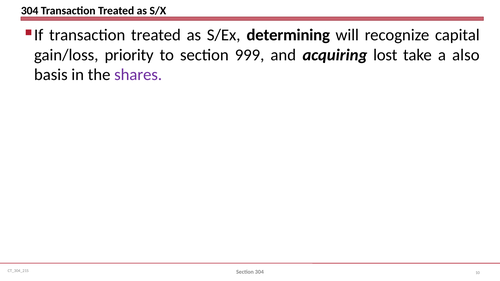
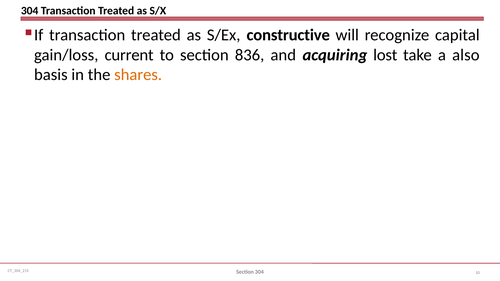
determining: determining -> constructive
priority: priority -> current
999: 999 -> 836
shares colour: purple -> orange
